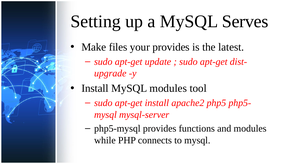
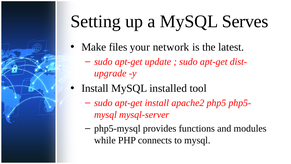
your provides: provides -> network
MySQL modules: modules -> installed
